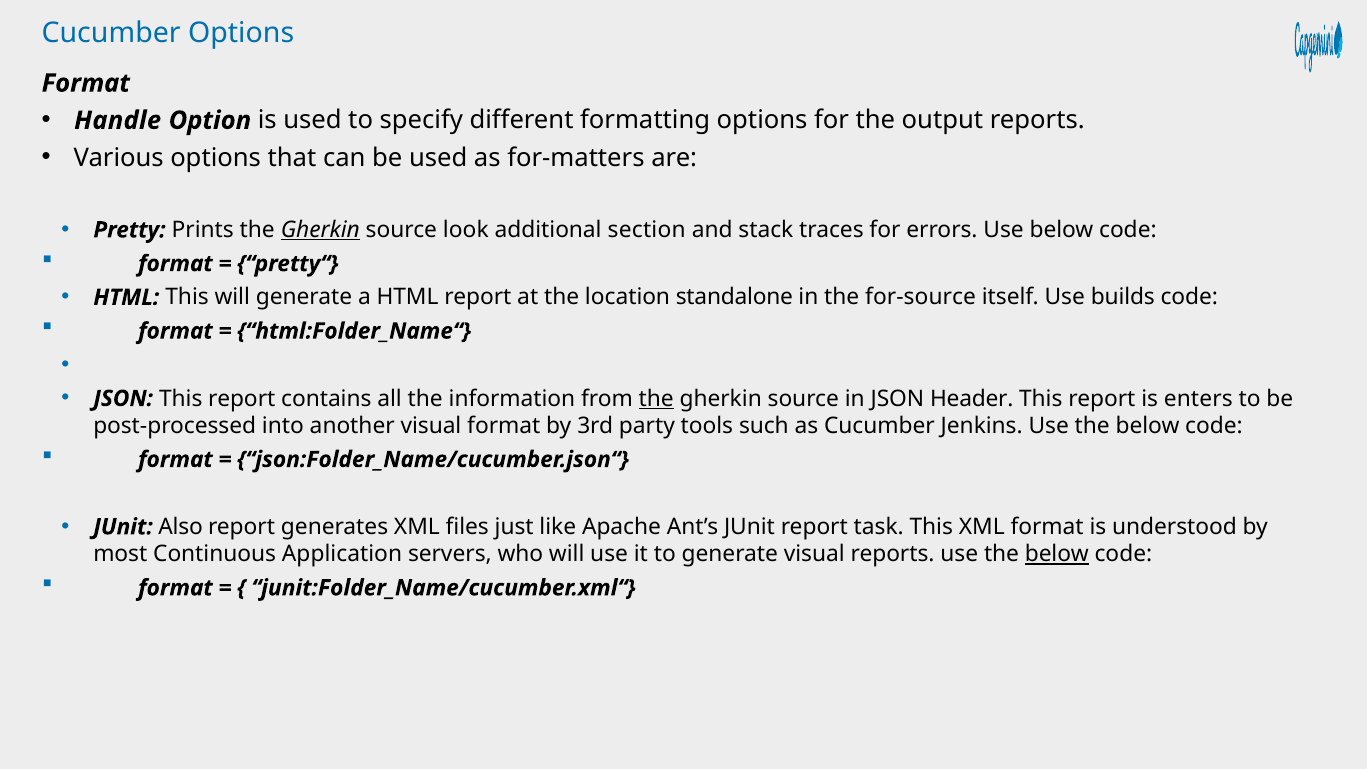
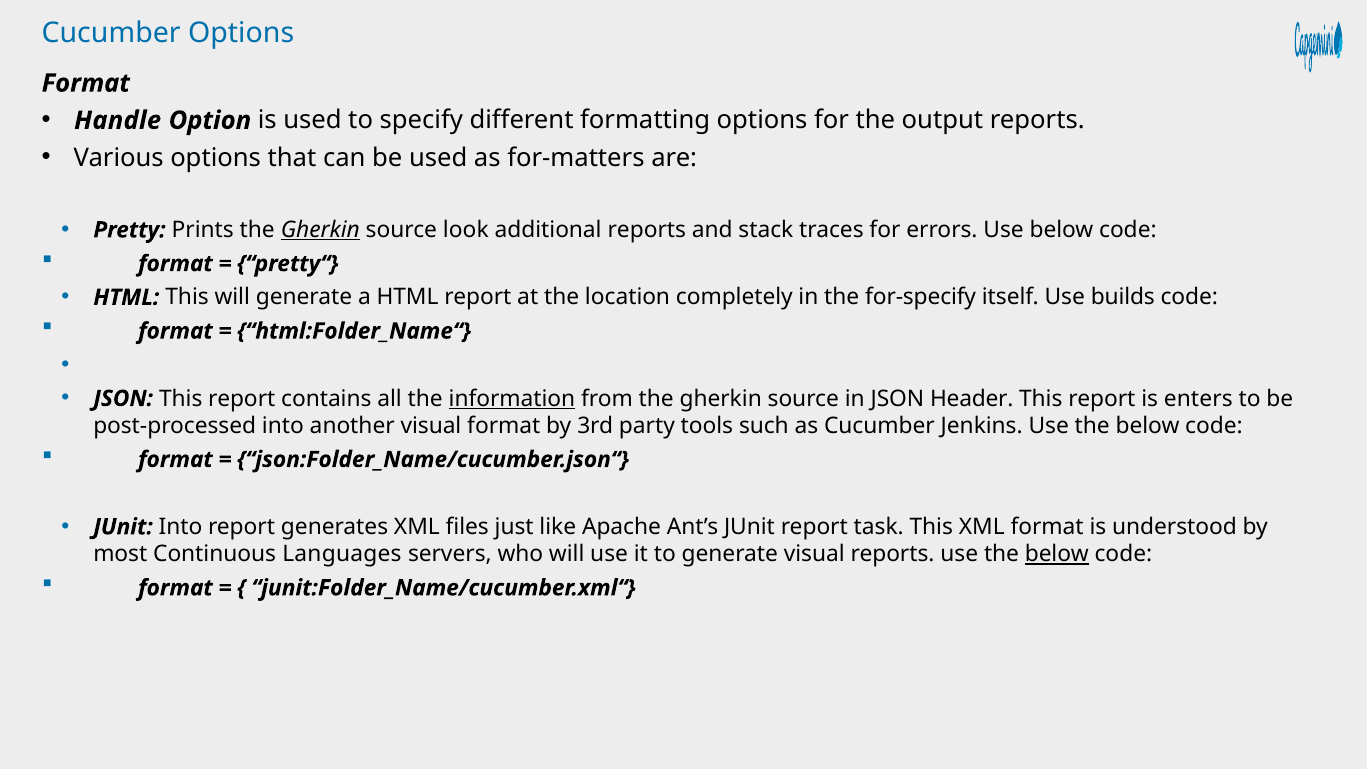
additional section: section -> reports
standalone: standalone -> completely
for-source: for-source -> for-specify
information underline: none -> present
the at (656, 398) underline: present -> none
JUnit Also: Also -> Into
Application: Application -> Languages
